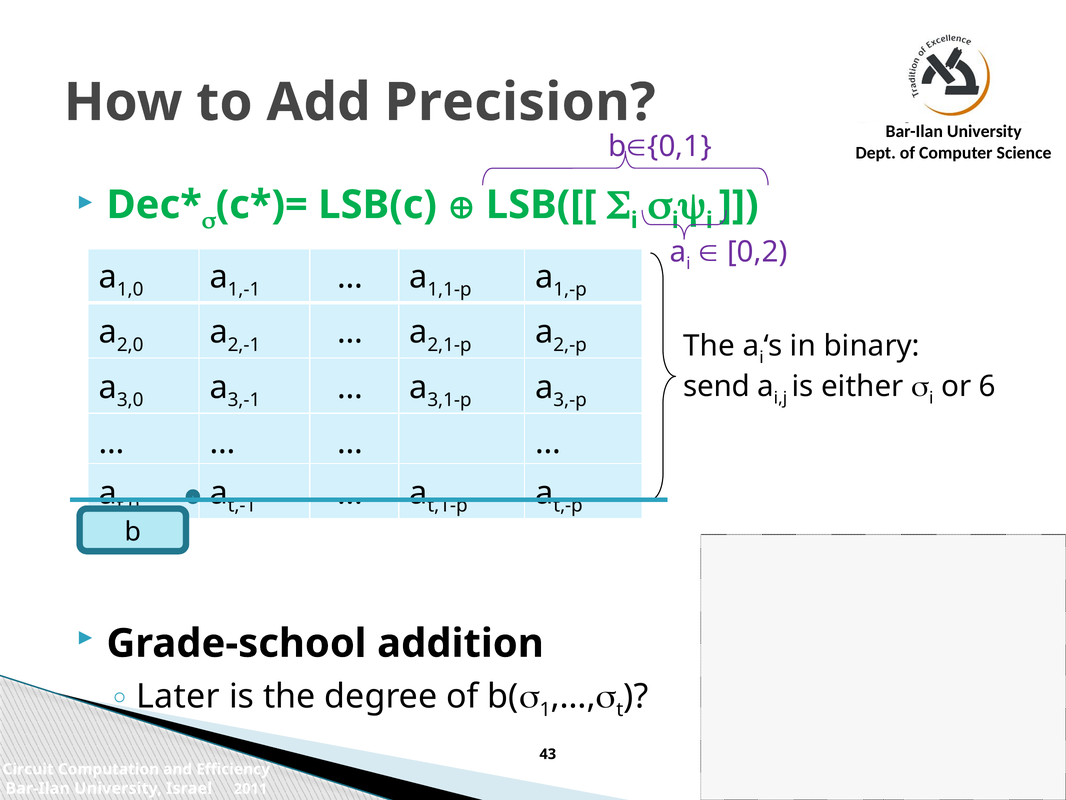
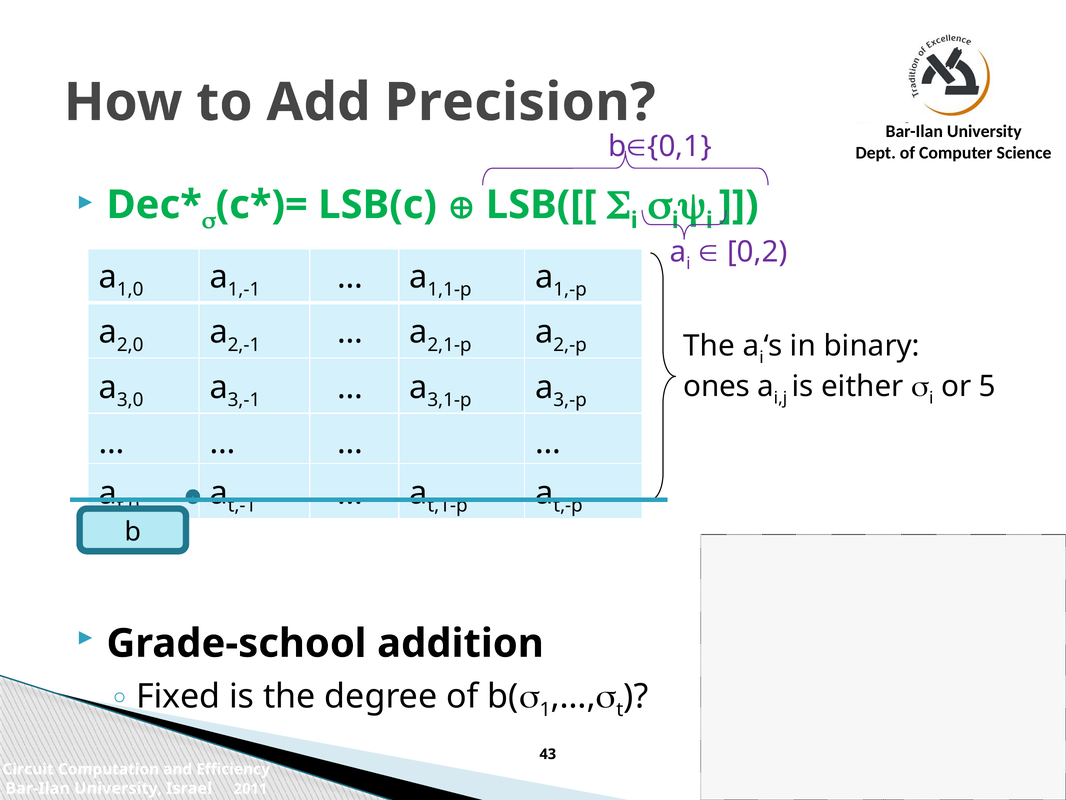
send: send -> ones
6: 6 -> 5
Later: Later -> Fixed
